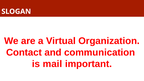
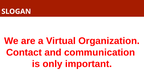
mail: mail -> only
